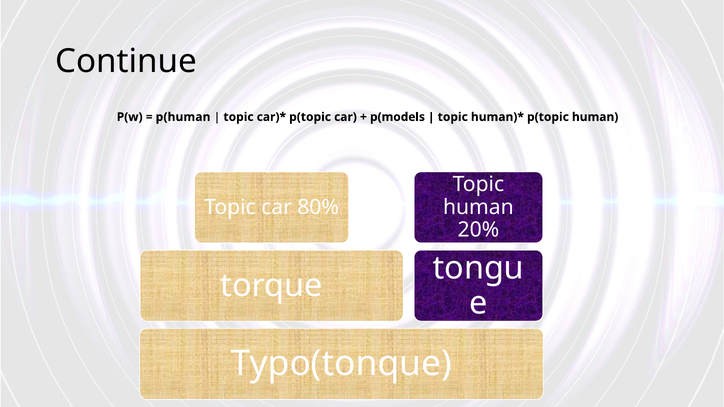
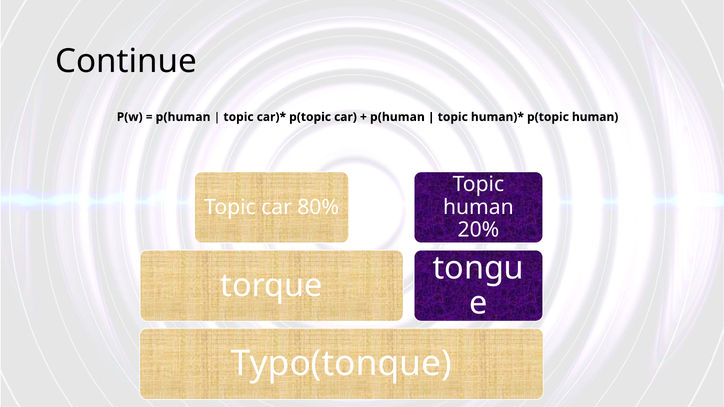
p(models at (397, 117): p(models -> p(human
